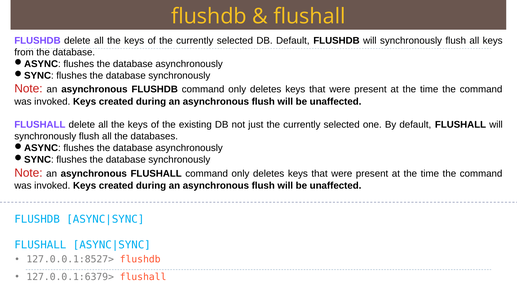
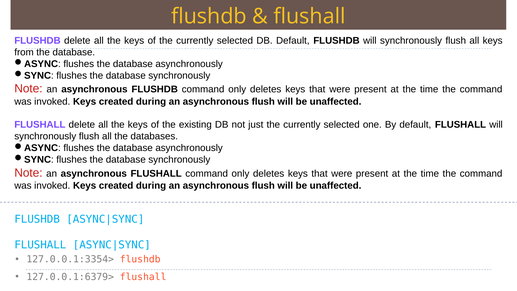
127.0.0.1:8527>: 127.0.0.1:8527> -> 127.0.0.1:3354>
